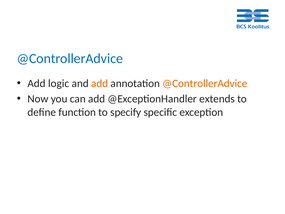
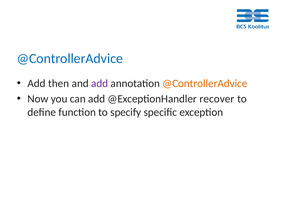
logic: logic -> then
add at (100, 83) colour: orange -> purple
extends: extends -> recover
